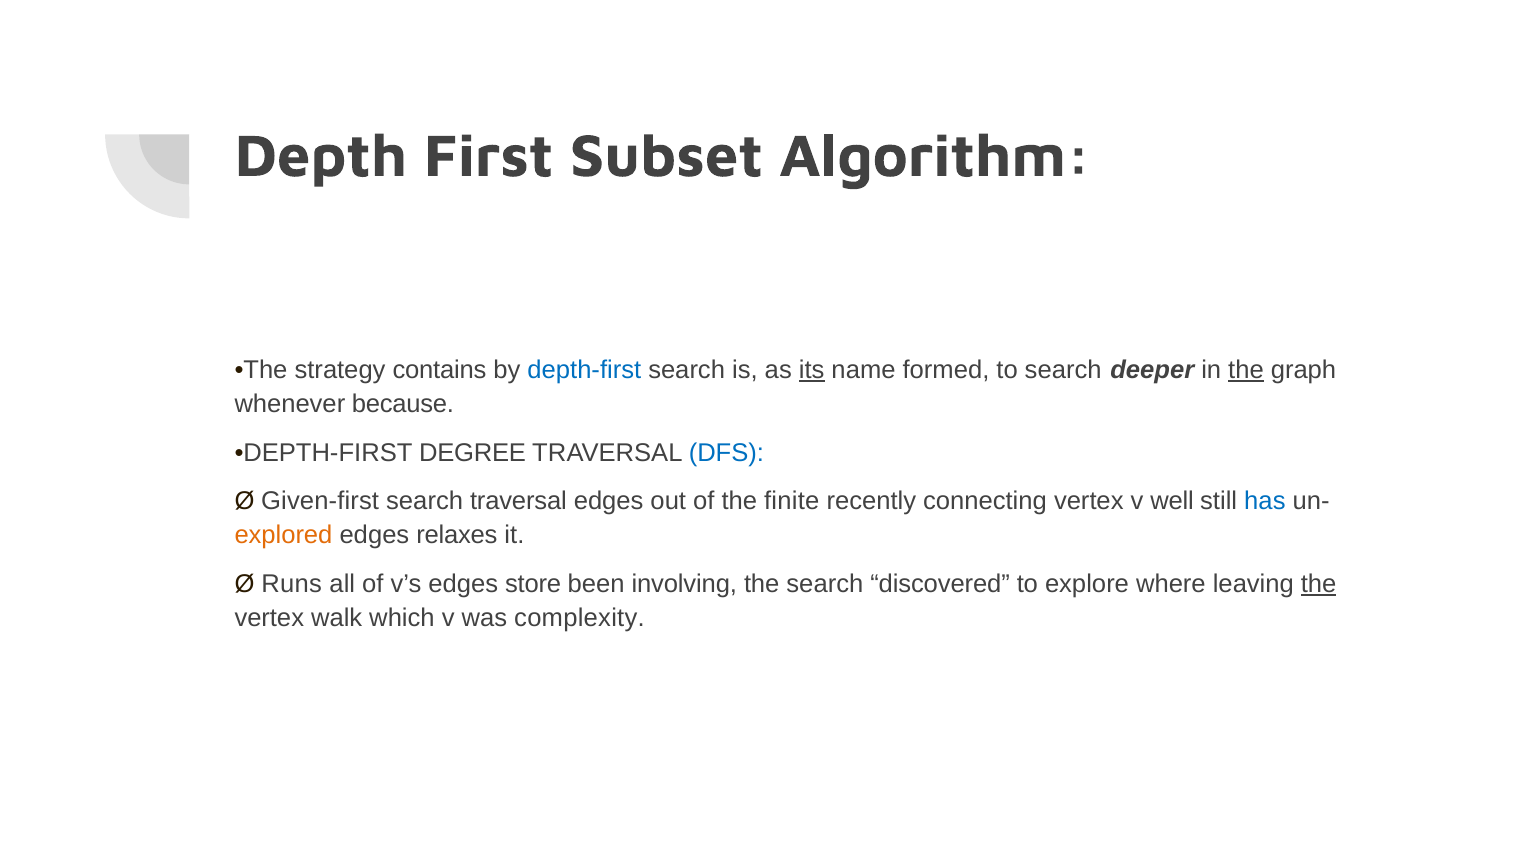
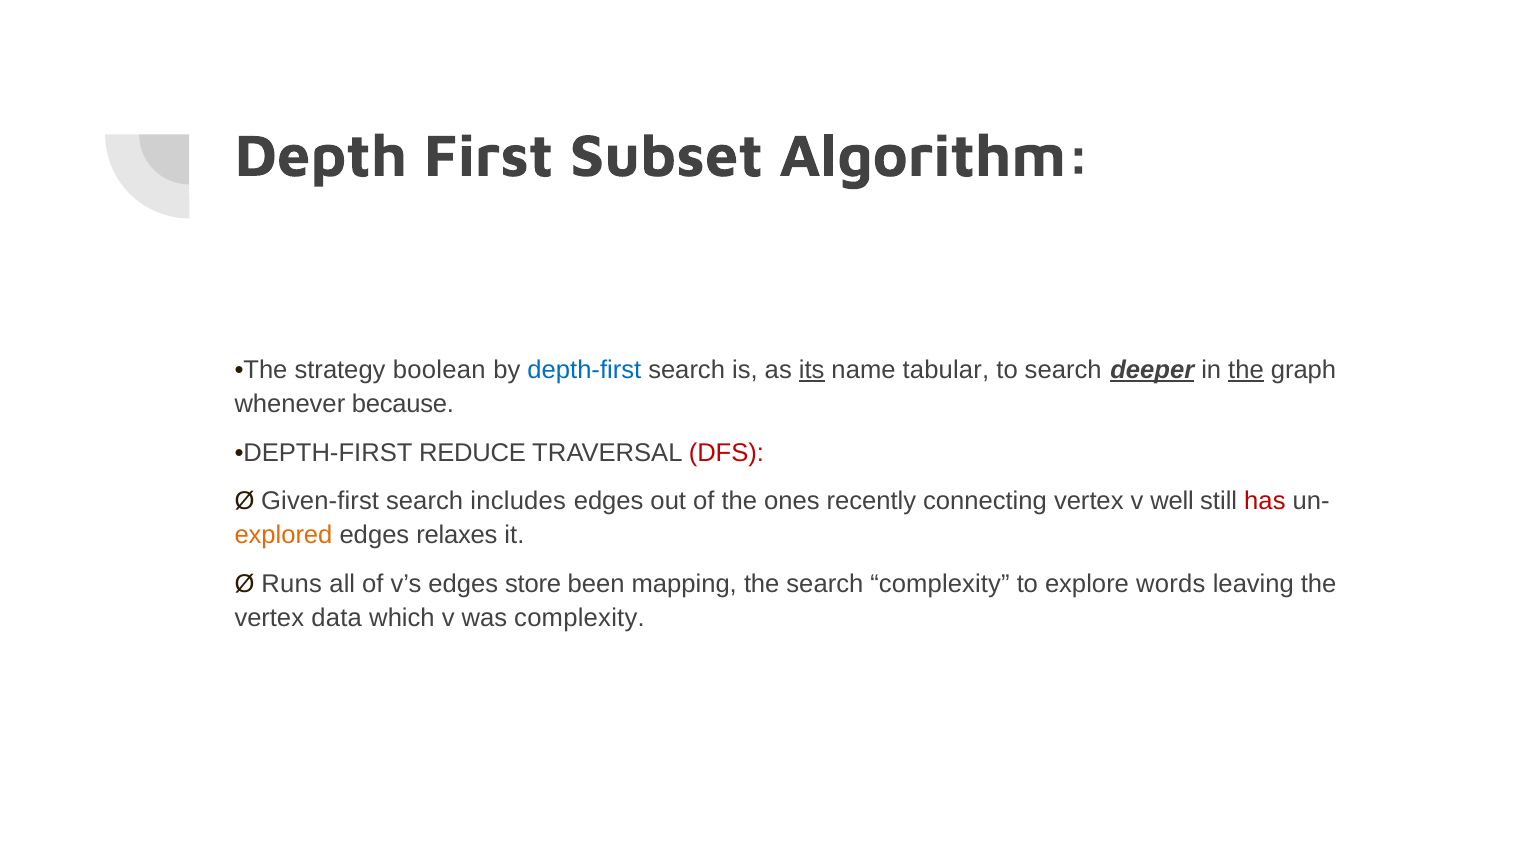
contains: contains -> boolean
formed: formed -> tabular
deeper underline: none -> present
DEGREE: DEGREE -> REDUCE
DFS colour: blue -> red
search traversal: traversal -> includes
finite: finite -> ones
has colour: blue -> red
involving: involving -> mapping
search discovered: discovered -> complexity
where: where -> words
the at (1319, 584) underline: present -> none
walk: walk -> data
